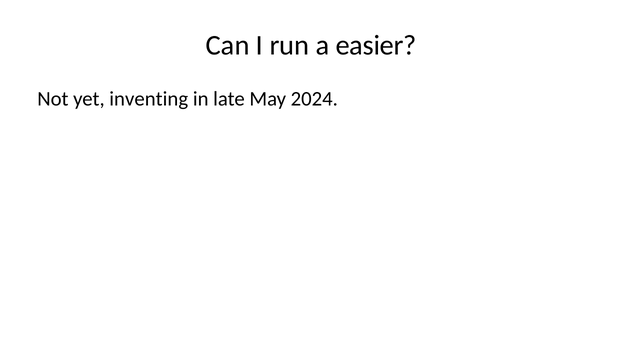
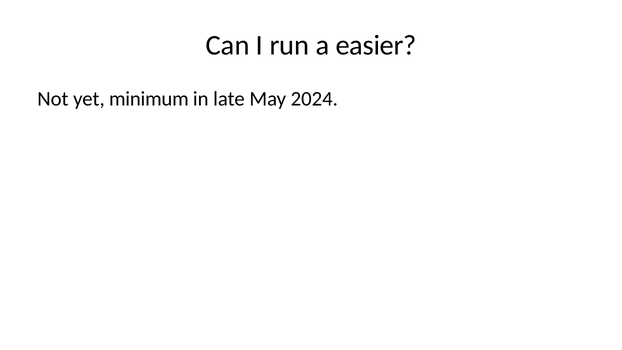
inventing: inventing -> minimum
